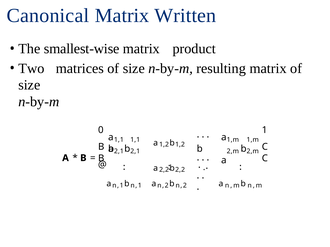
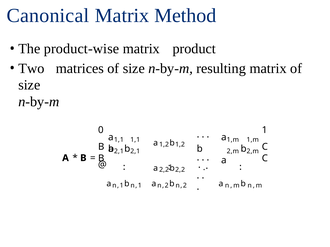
Written: Written -> Method
smallest-wise: smallest-wise -> product-wise
